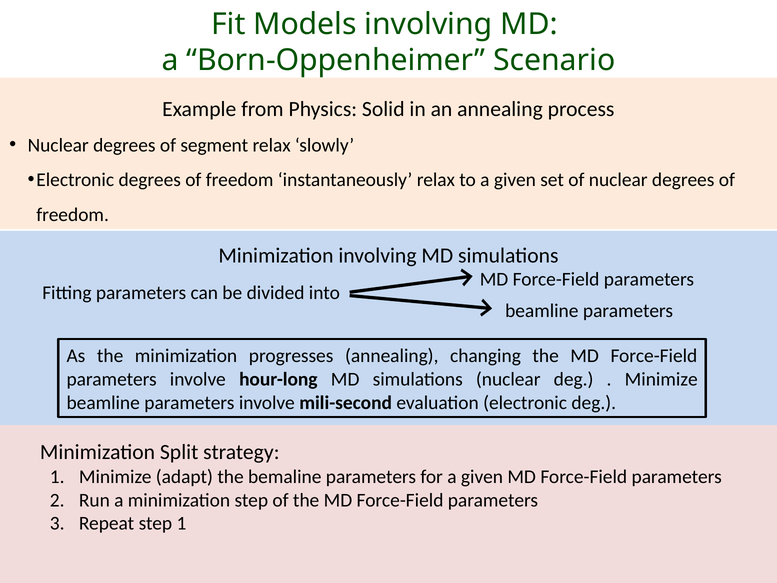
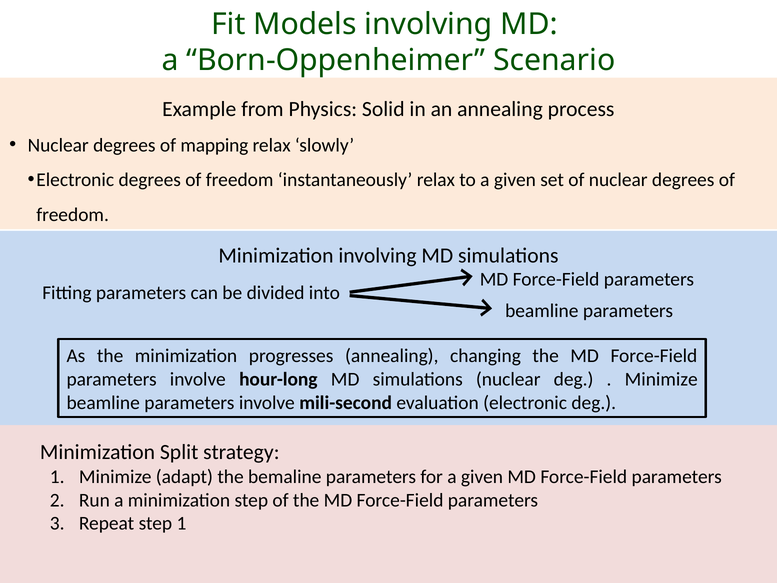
segment: segment -> mapping
